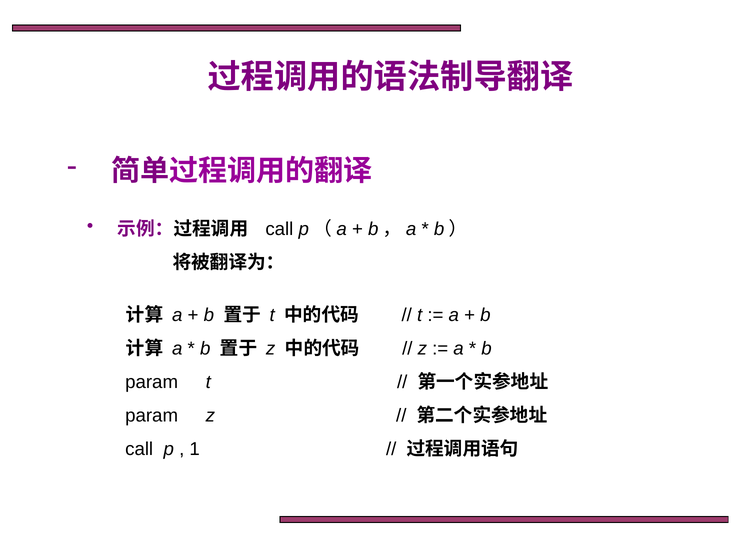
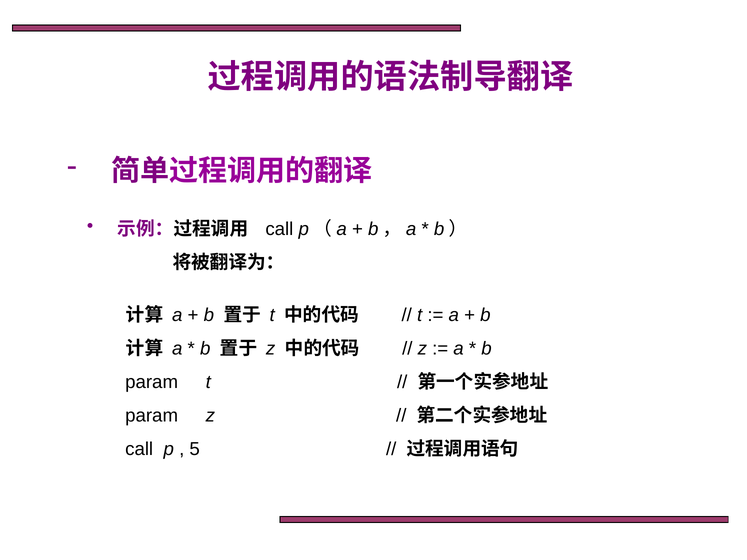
1: 1 -> 5
